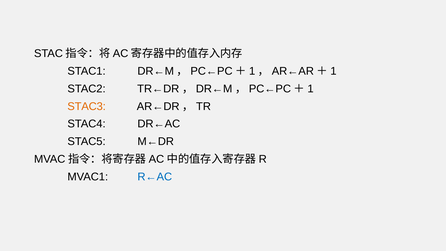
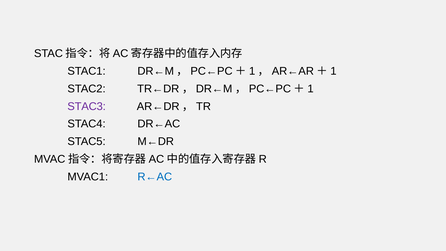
STAC3 colour: orange -> purple
